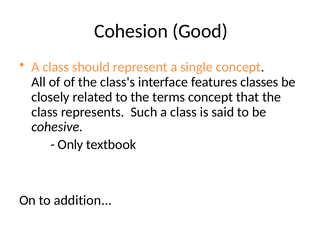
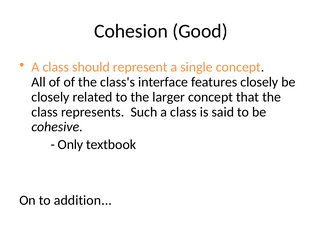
features classes: classes -> closely
terms: terms -> larger
